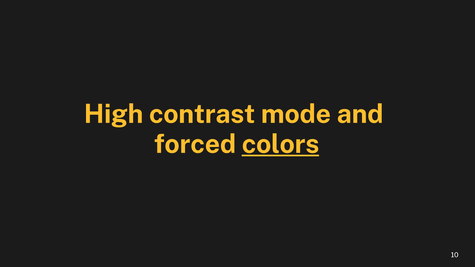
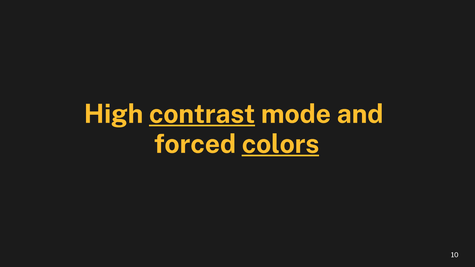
contrast underline: none -> present
